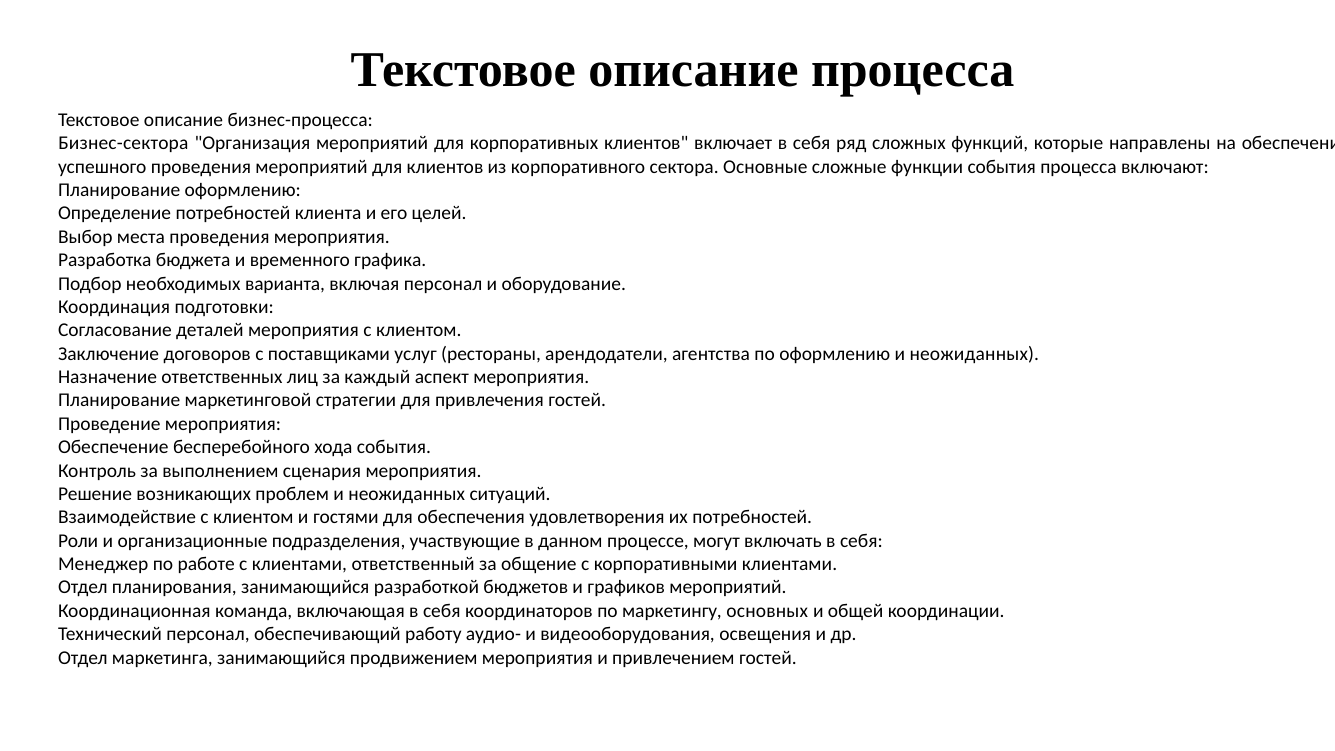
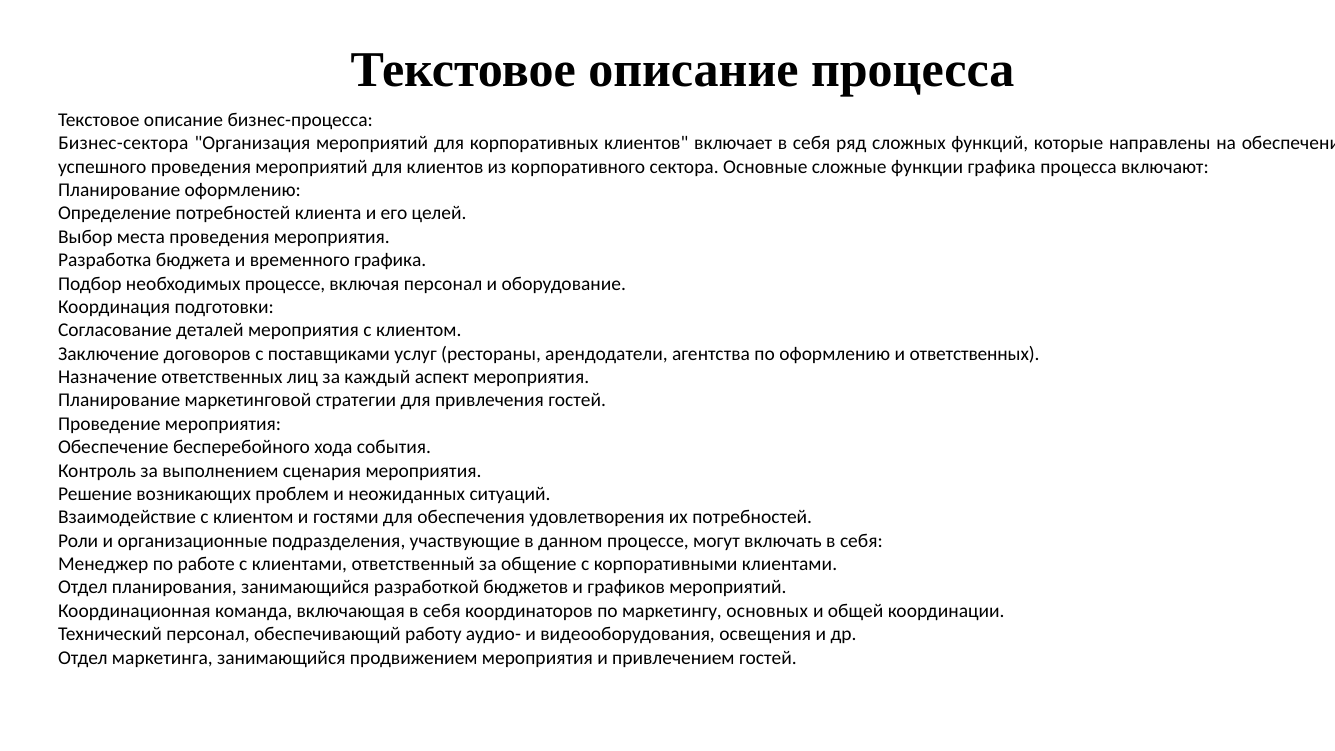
функции события: события -> графика
необходимых варианта: варианта -> процессе
оформлению и неожиданных: неожиданных -> ответственных
